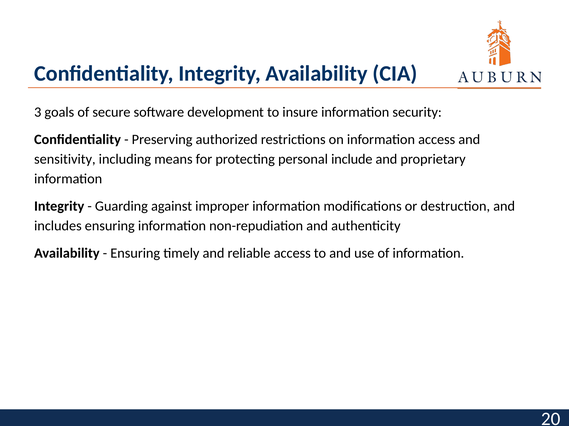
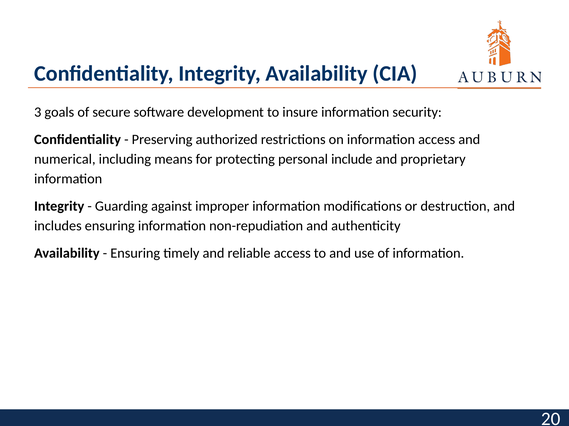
sensitivity: sensitivity -> numerical
